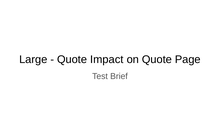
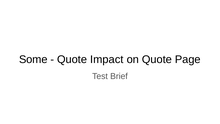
Large: Large -> Some
